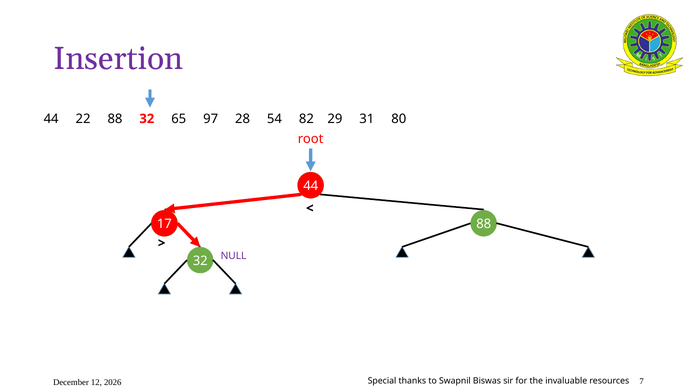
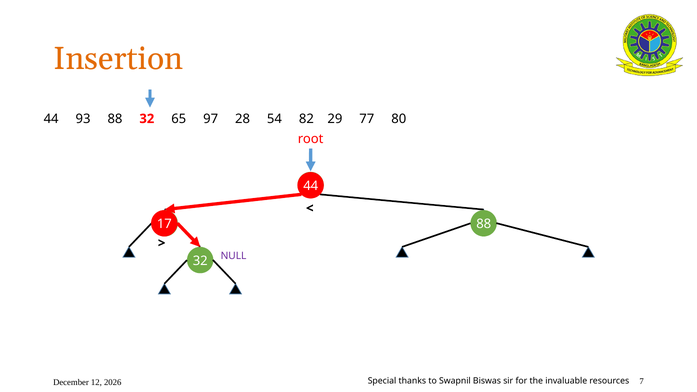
Insertion colour: purple -> orange
22: 22 -> 93
31: 31 -> 77
